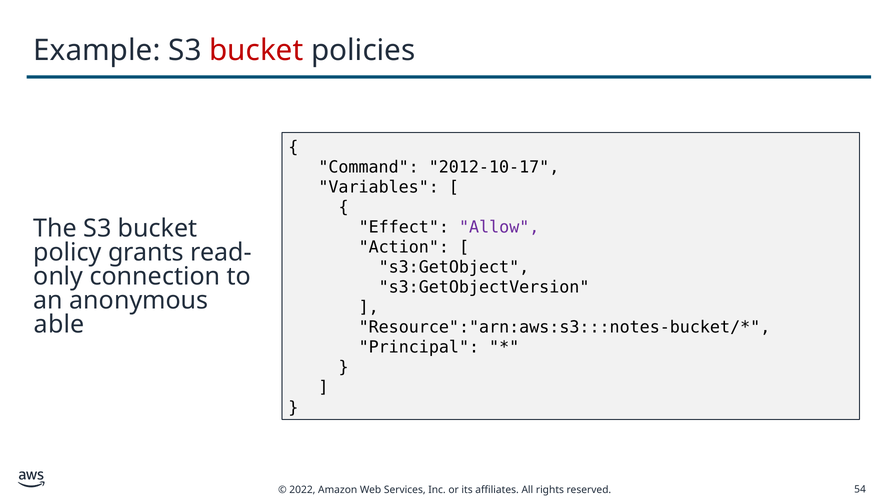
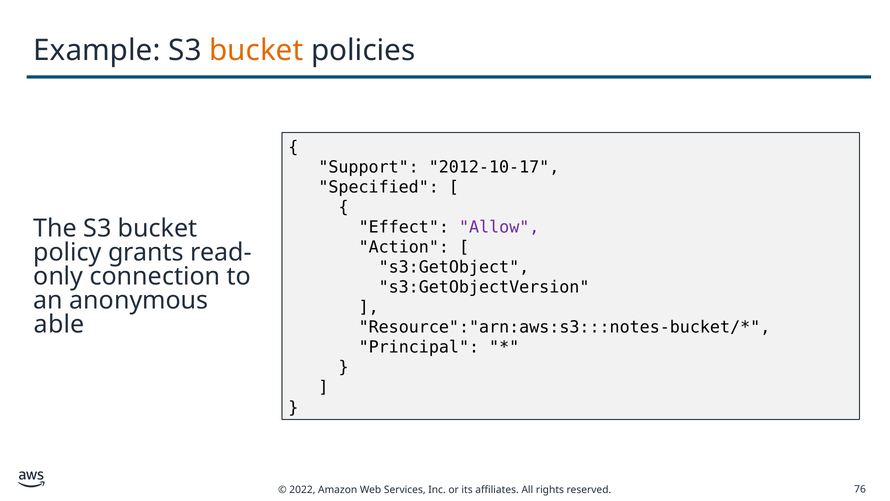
bucket at (256, 51) colour: red -> orange
Command: Command -> Support
Variables: Variables -> Specified
54: 54 -> 76
